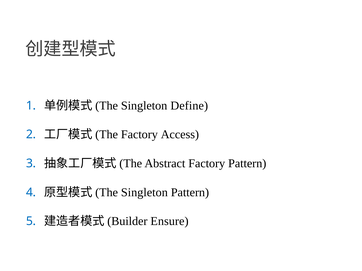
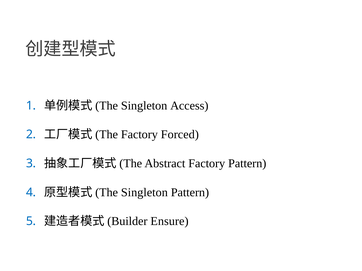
Define: Define -> Access
Access: Access -> Forced
